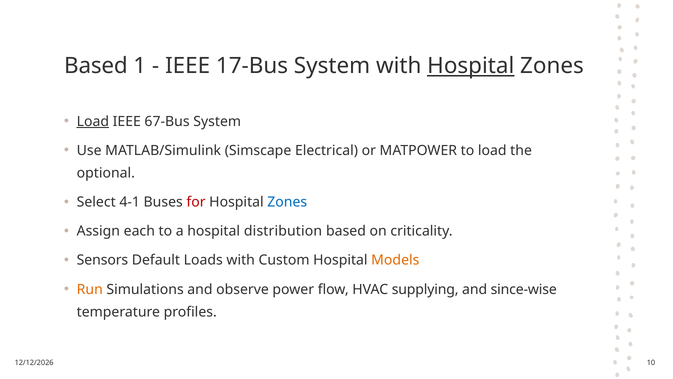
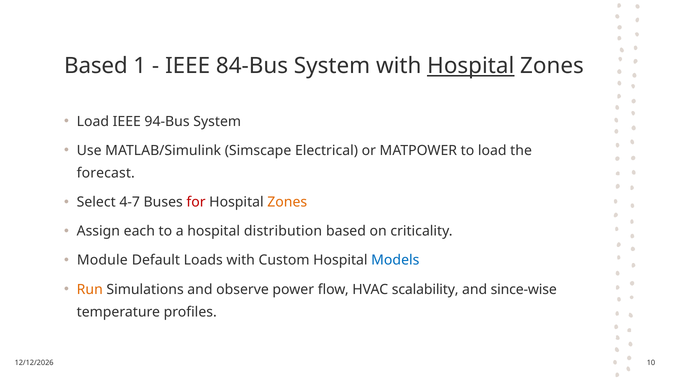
17-Bus: 17-Bus -> 84-Bus
Load at (93, 121) underline: present -> none
67-Bus: 67-Bus -> 94-Bus
optional: optional -> forecast
4-1: 4-1 -> 4-7
Zones at (287, 202) colour: blue -> orange
Sensors: Sensors -> Module
Models colour: orange -> blue
supplying: supplying -> scalability
